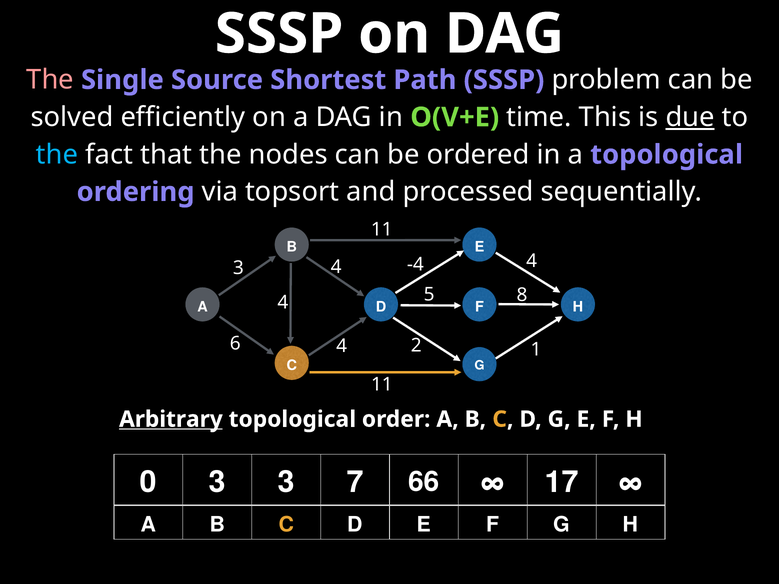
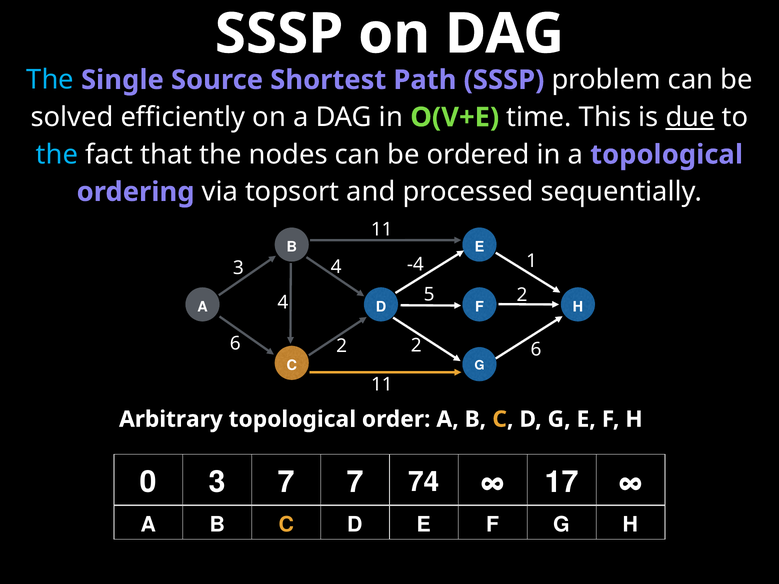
The at (50, 80) colour: pink -> light blue
-4 4: 4 -> 1
5 8: 8 -> 2
6 4: 4 -> 2
2 1: 1 -> 6
Arbitrary underline: present -> none
3 3: 3 -> 7
66: 66 -> 74
